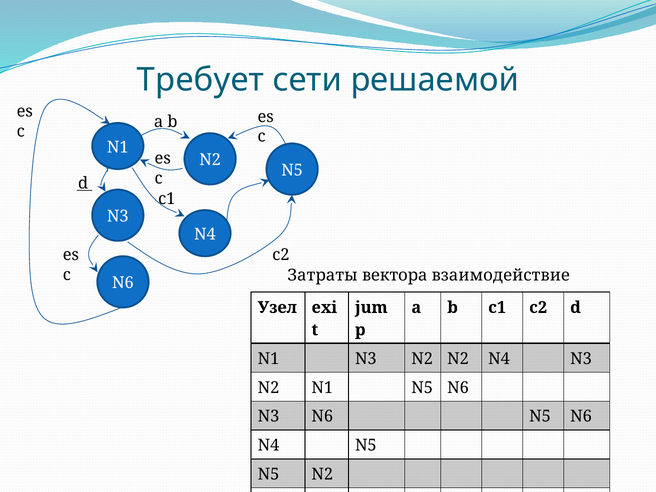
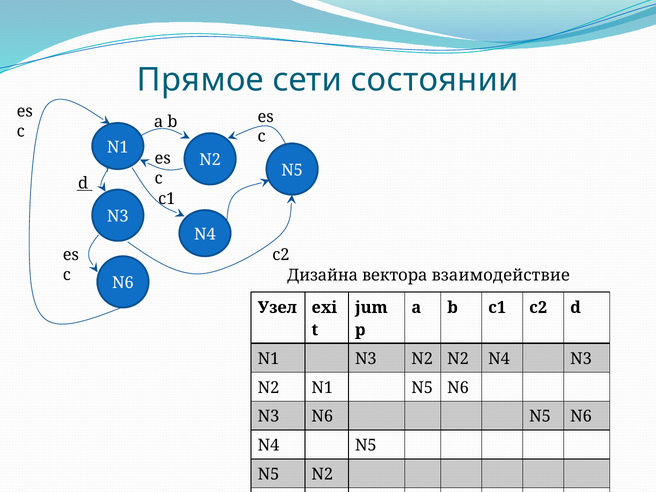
Требует: Требует -> Прямое
решаемой: решаемой -> состоянии
Затраты: Затраты -> Дизайна
